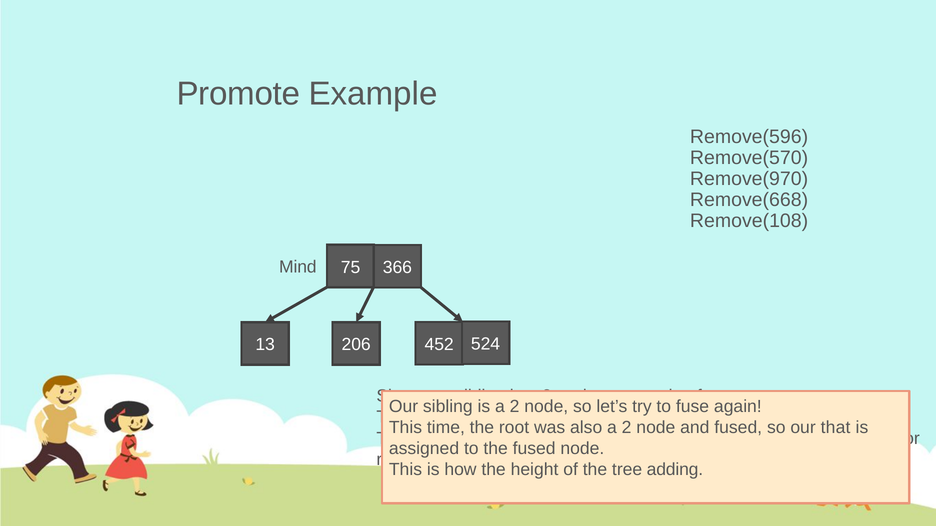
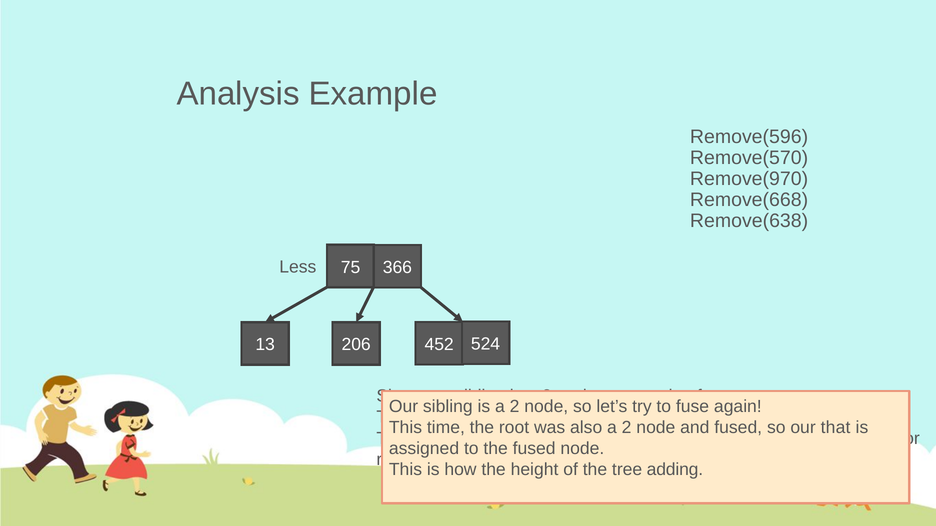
Promote: Promote -> Analysis
Remove(108: Remove(108 -> Remove(638
Mind: Mind -> Less
